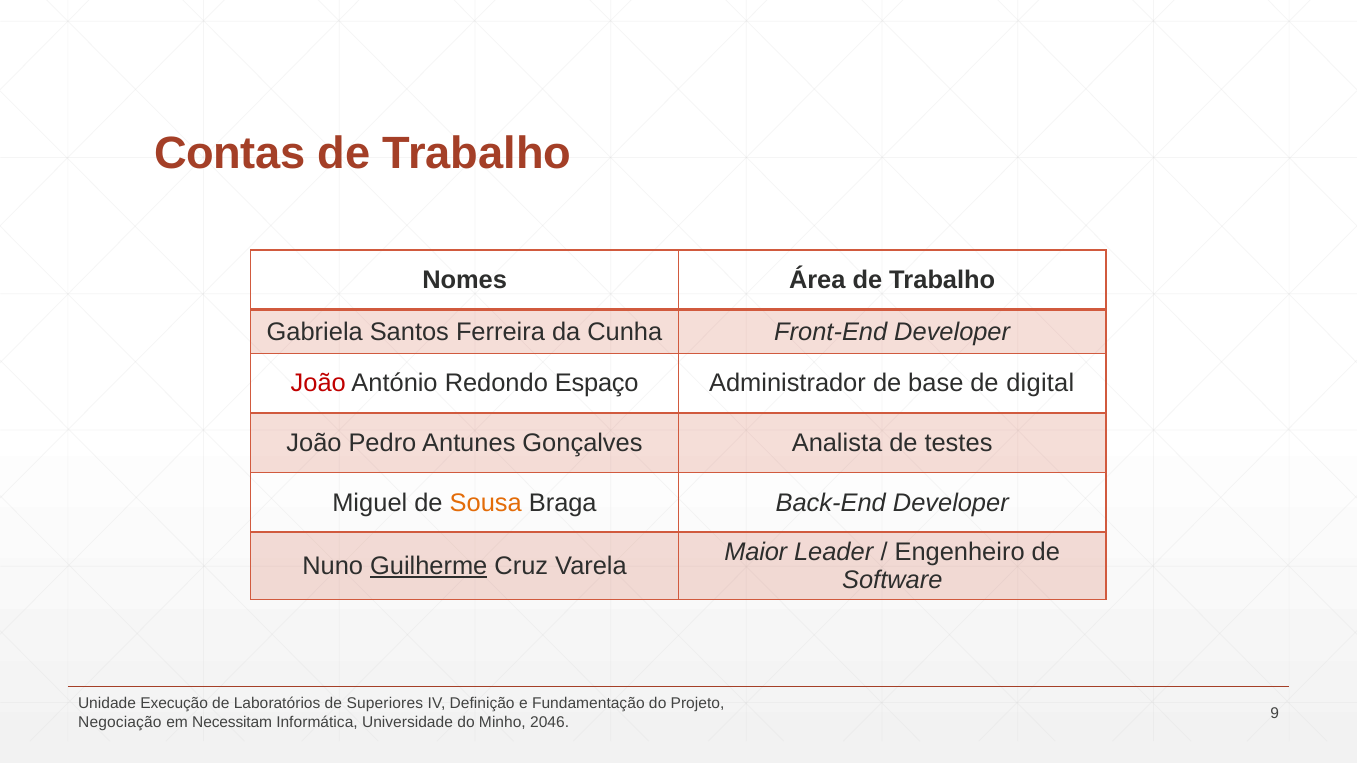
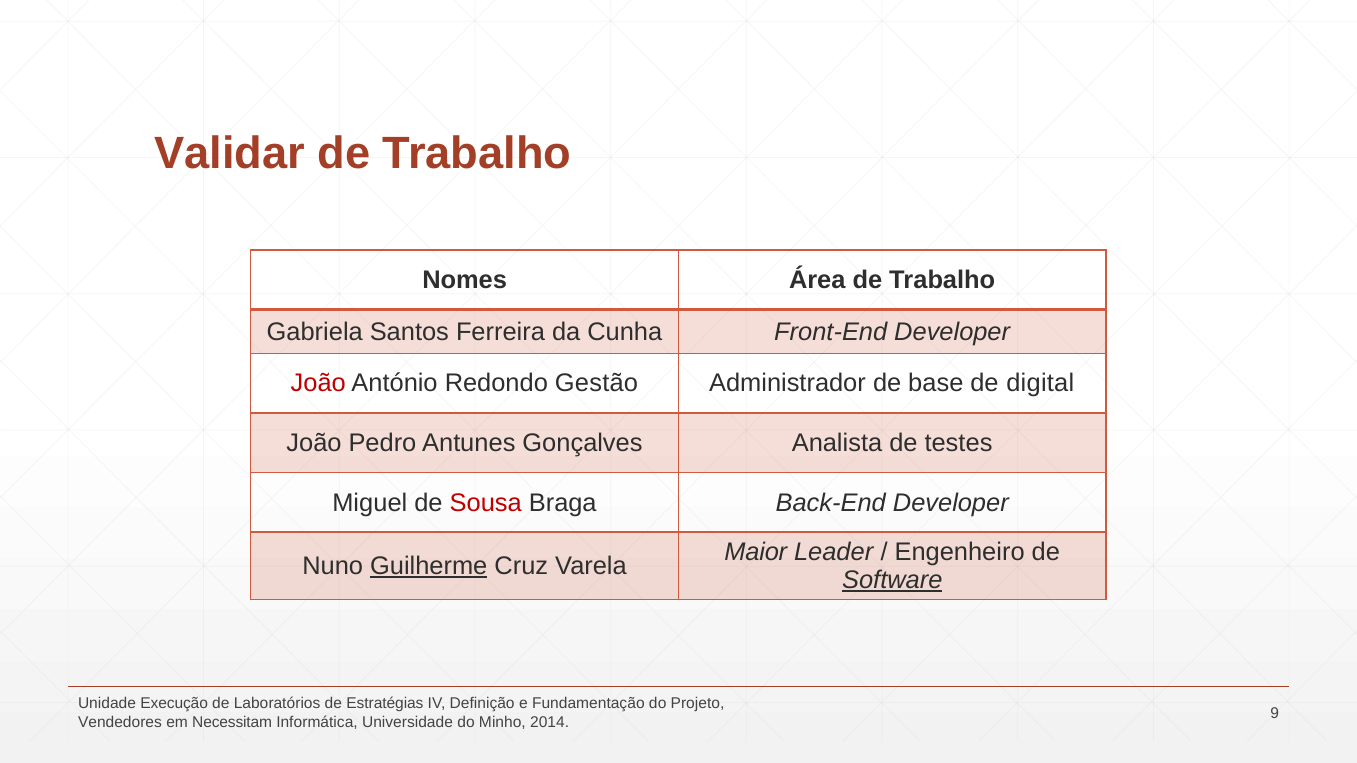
Contas: Contas -> Validar
Espaço: Espaço -> Gestão
Sousa colour: orange -> red
Software underline: none -> present
Superiores: Superiores -> Estratégias
Negociação: Negociação -> Vendedores
2046: 2046 -> 2014
